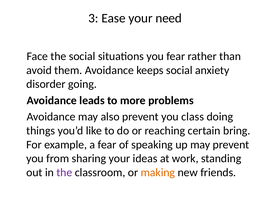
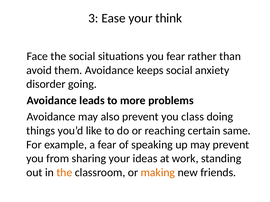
need: need -> think
bring: bring -> same
the at (64, 173) colour: purple -> orange
